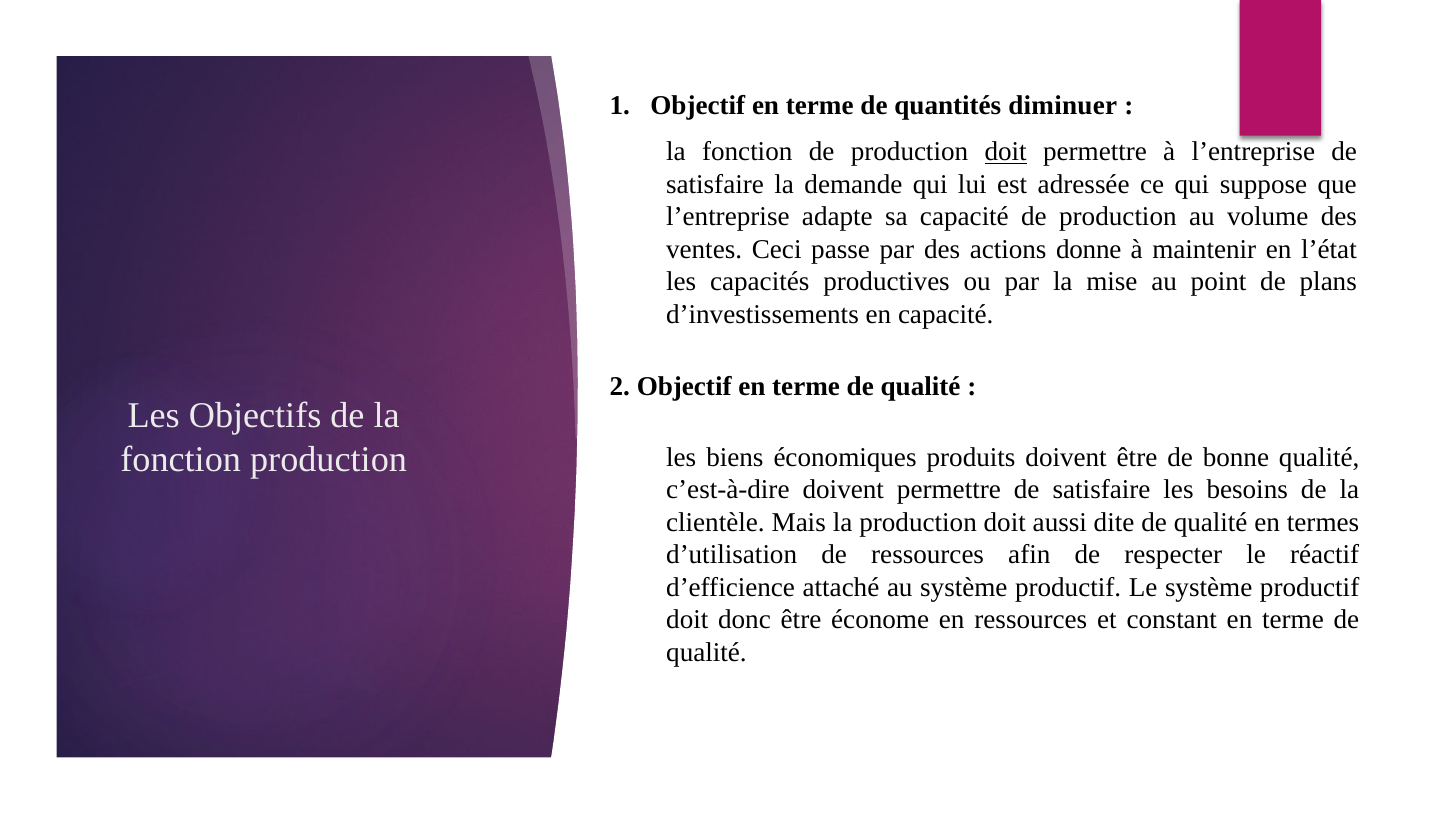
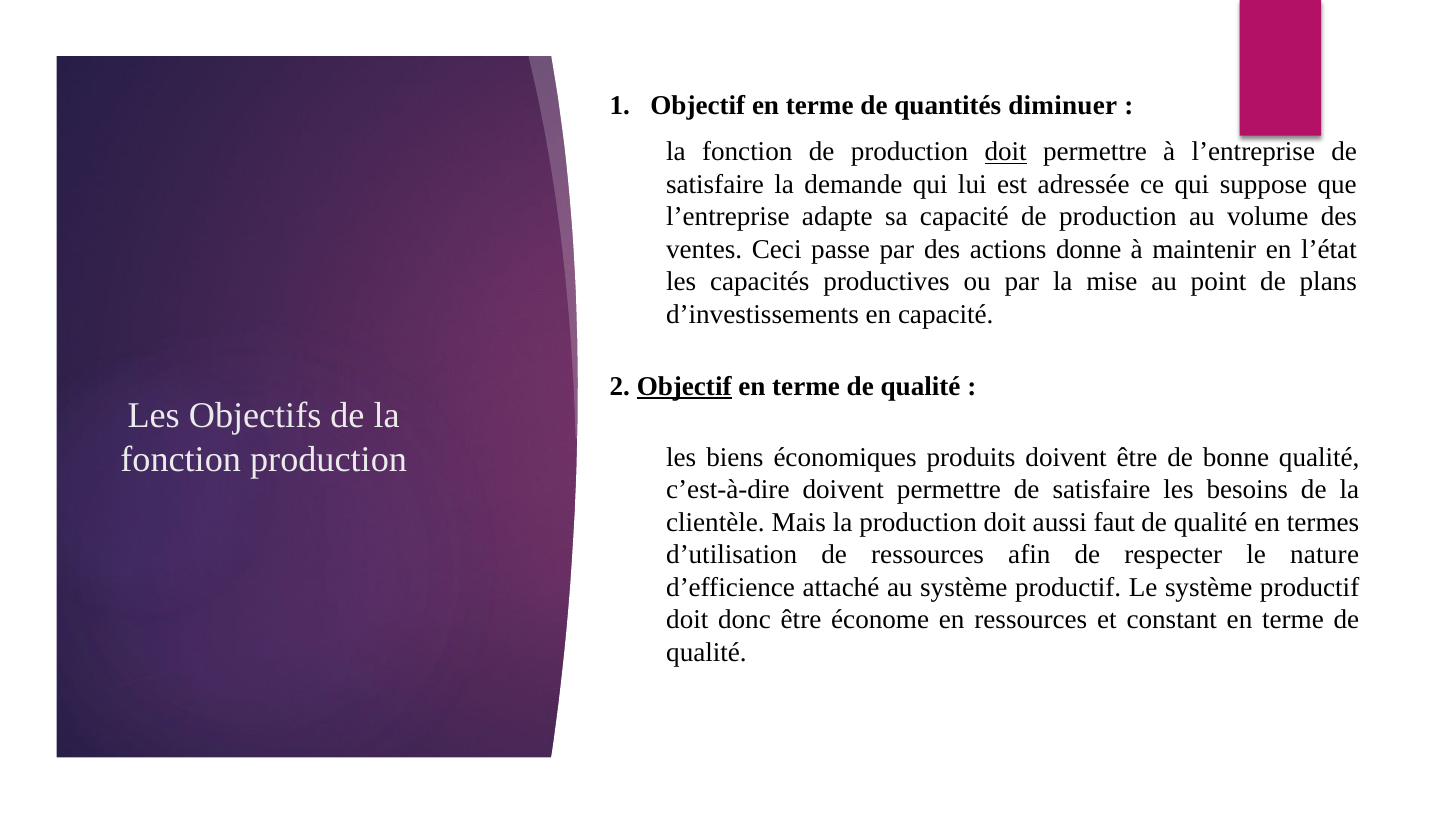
Objectif at (684, 387) underline: none -> present
dite: dite -> faut
réactif: réactif -> nature
